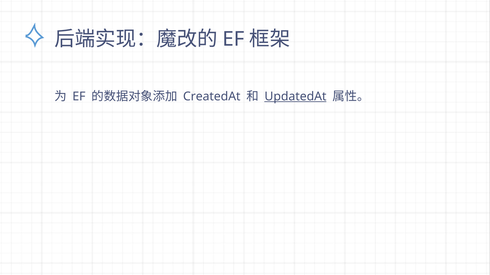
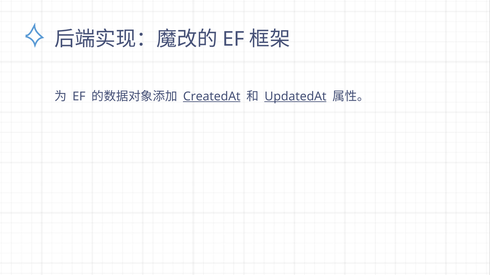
CreatedAt underline: none -> present
